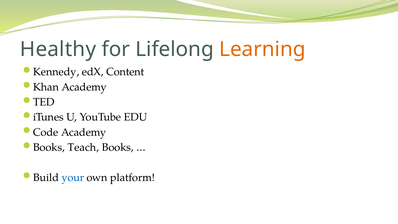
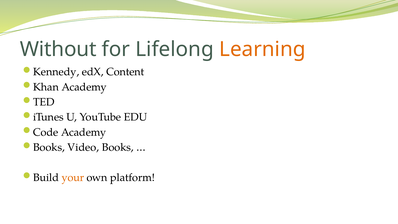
Healthy: Healthy -> Without
Teach: Teach -> Video
your colour: blue -> orange
